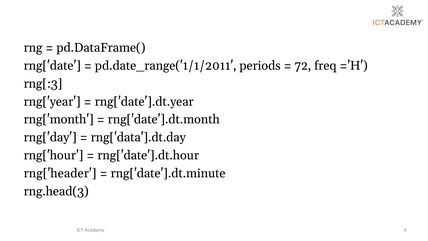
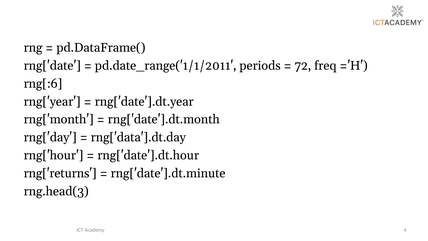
rng[:3: rng[:3 -> rng[:6
rng['header: rng['header -> rng['returns
